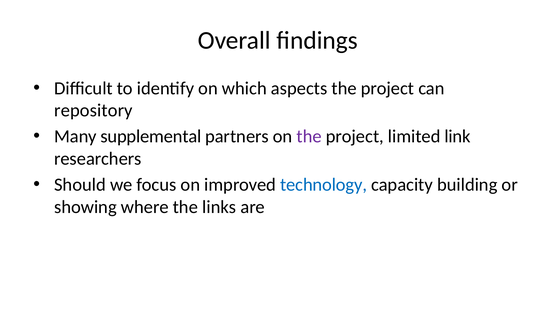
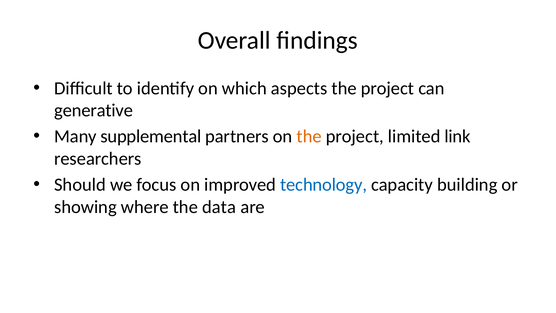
repository: repository -> generative
the at (309, 136) colour: purple -> orange
links: links -> data
